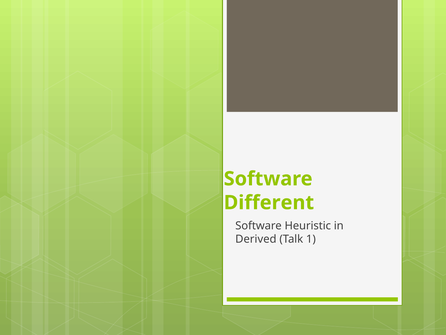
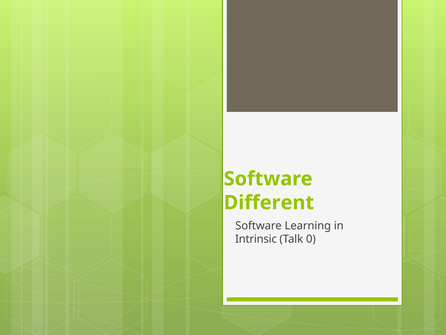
Heuristic: Heuristic -> Learning
Derived: Derived -> Intrinsic
1: 1 -> 0
